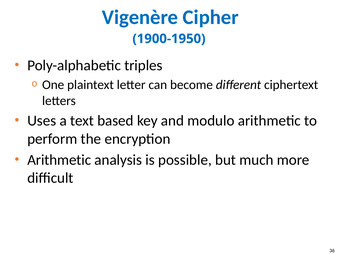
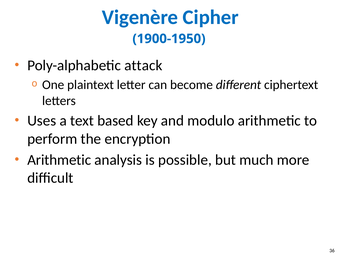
triples: triples -> attack
